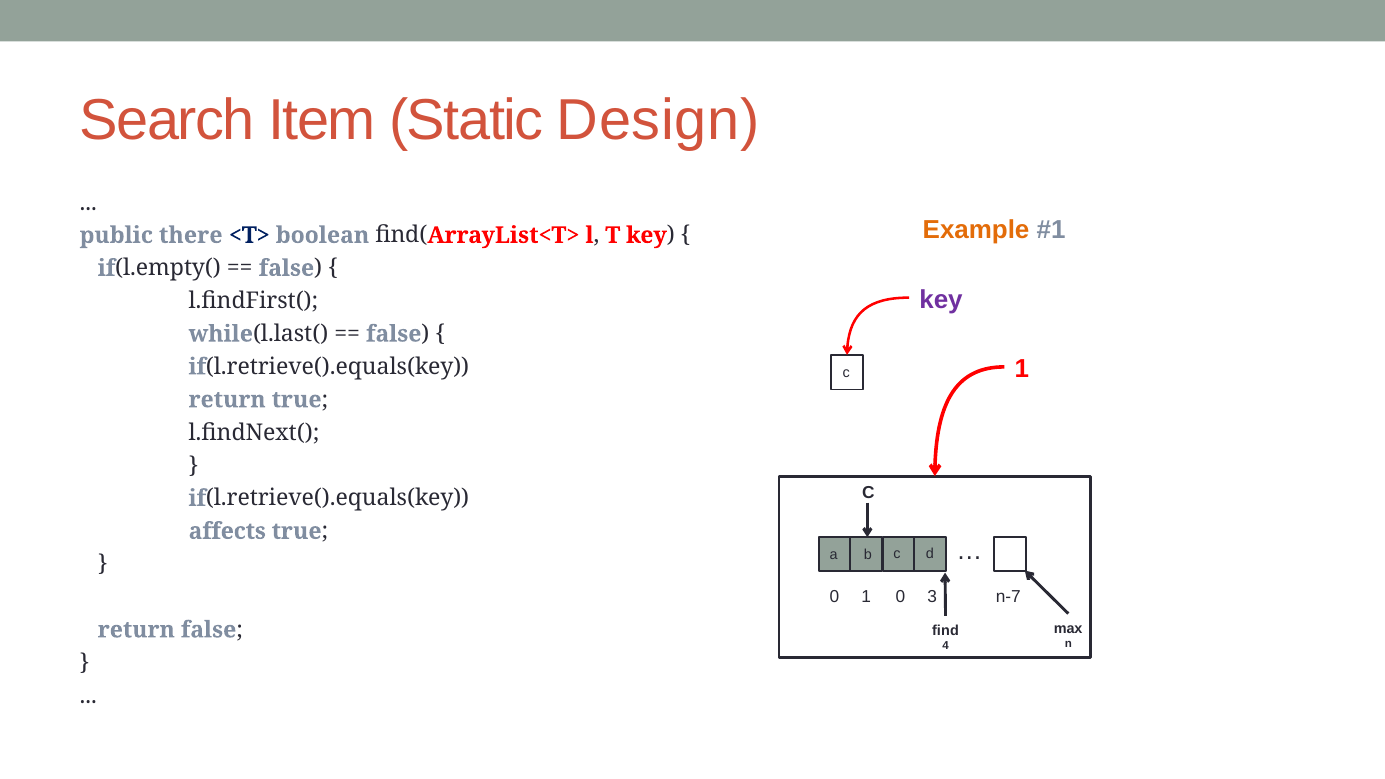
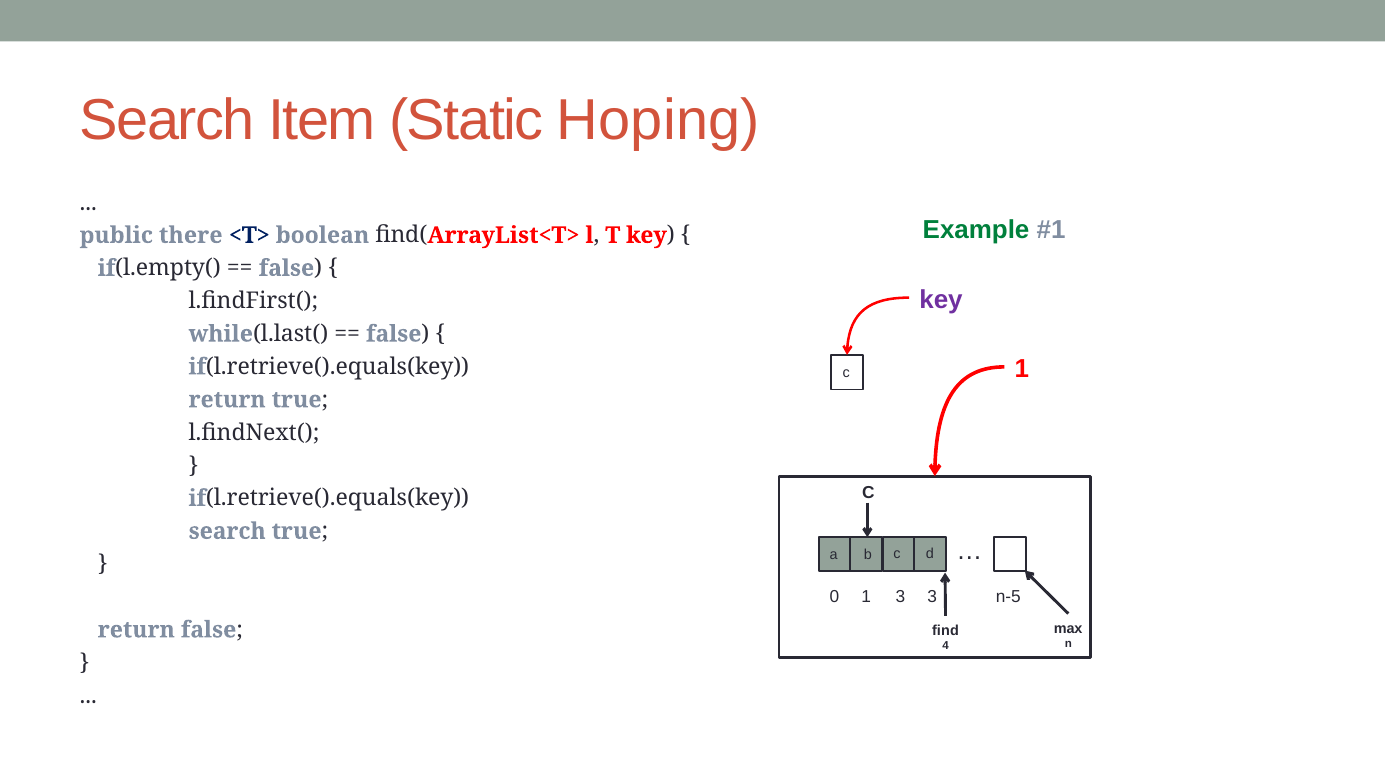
Design: Design -> Hoping
Example colour: orange -> green
affects at (227, 531): affects -> search
1 0: 0 -> 3
n-7: n-7 -> n-5
